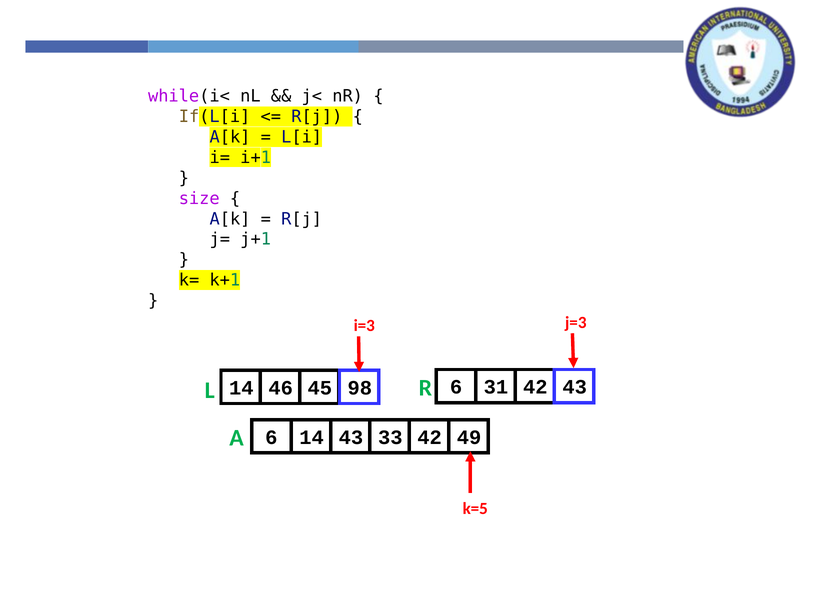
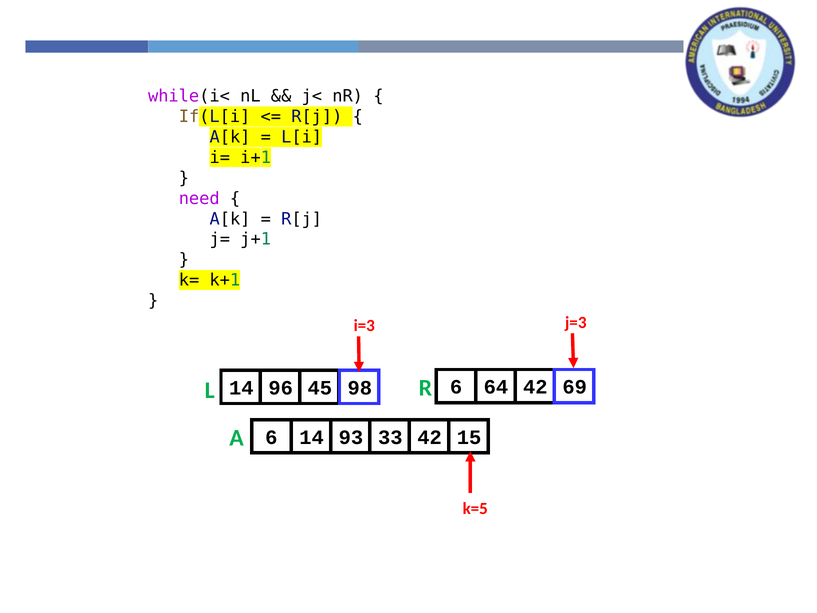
size: size -> need
46: 46 -> 96
31: 31 -> 64
98 43: 43 -> 69
14 43: 43 -> 93
49: 49 -> 15
